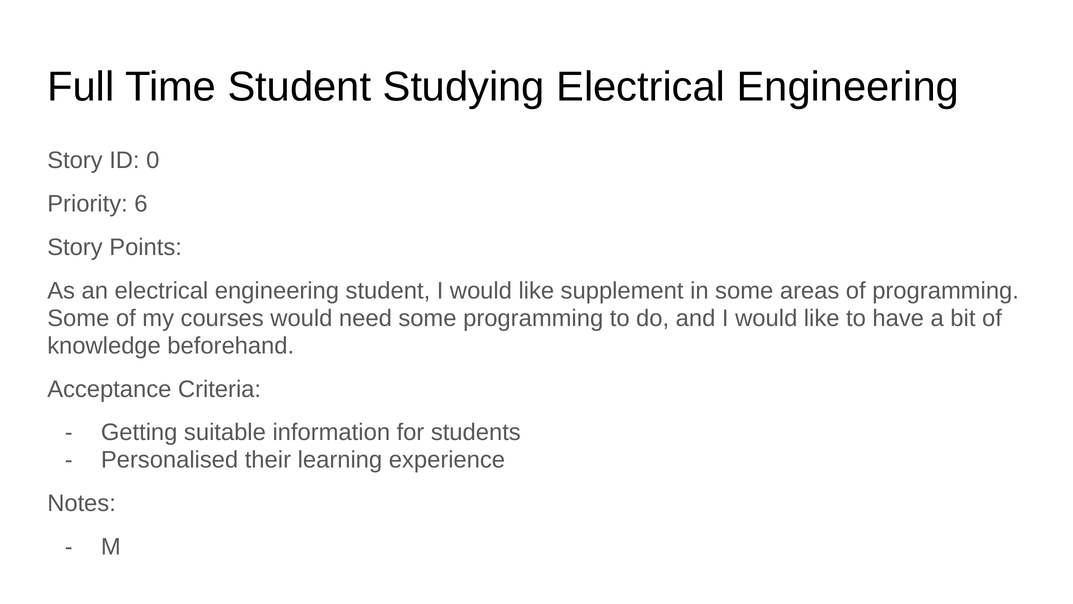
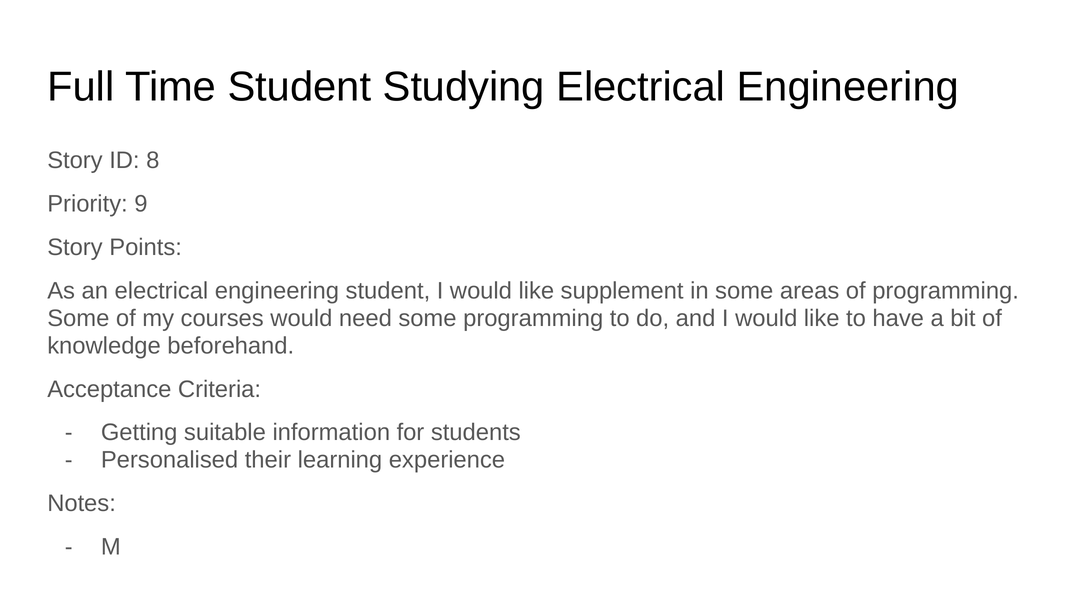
0: 0 -> 8
6: 6 -> 9
